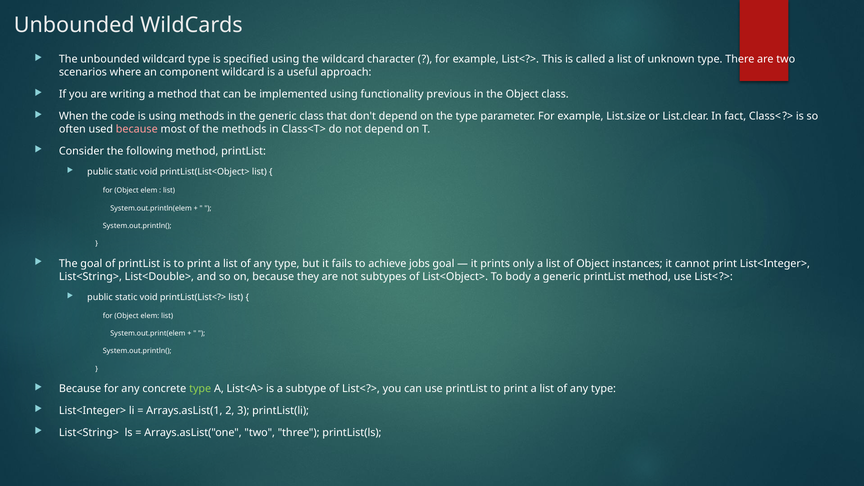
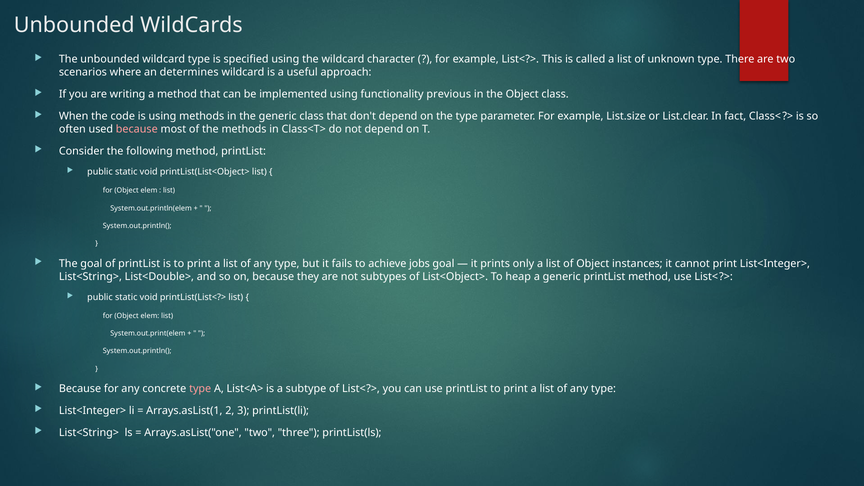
component: component -> determines
body: body -> heap
type at (200, 389) colour: light green -> pink
